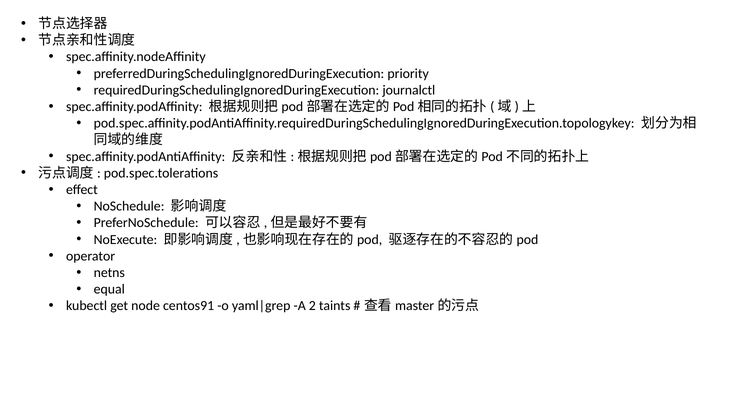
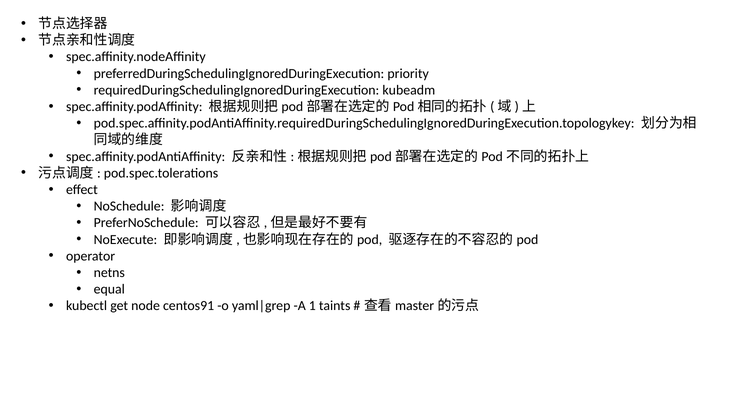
journalctl: journalctl -> kubeadm
2: 2 -> 1
